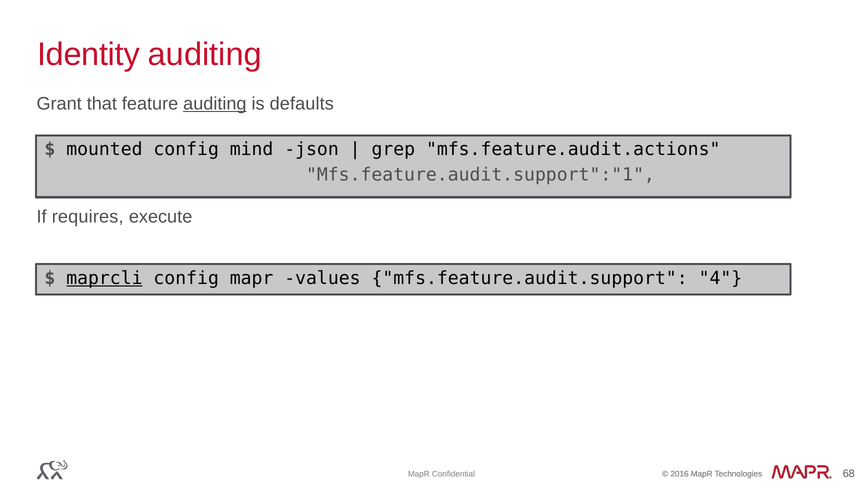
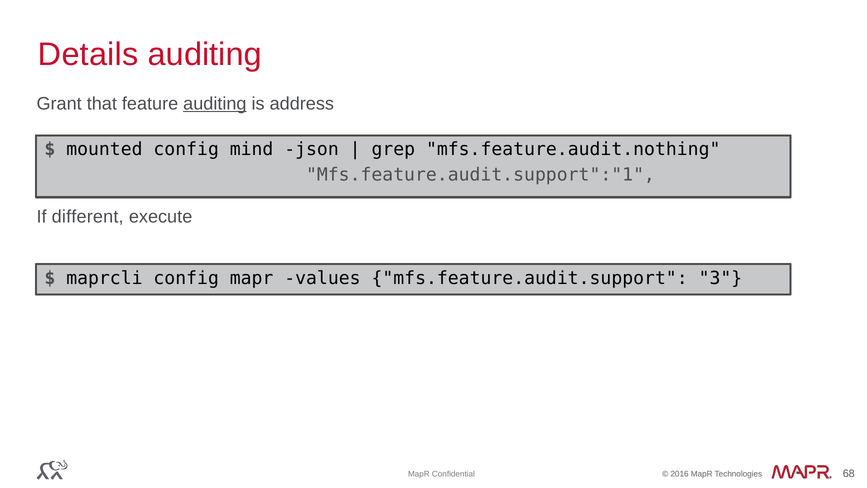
Identity: Identity -> Details
defaults: defaults -> address
mfs.feature.audit.actions: mfs.feature.audit.actions -> mfs.feature.audit.nothing
requires: requires -> different
maprcli underline: present -> none
4: 4 -> 3
